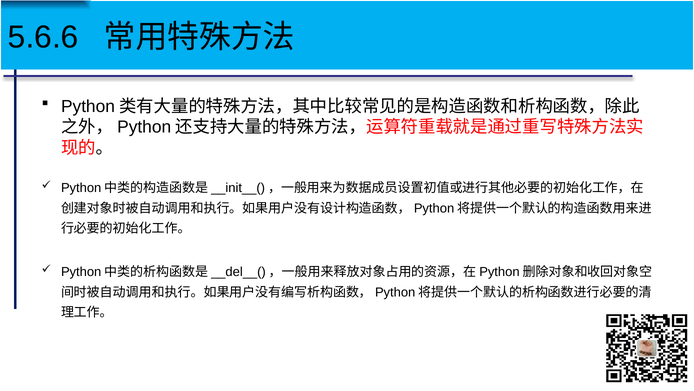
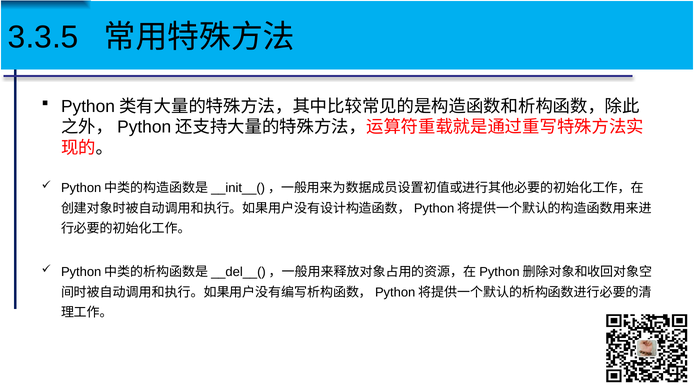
5.6.6: 5.6.6 -> 3.3.5
